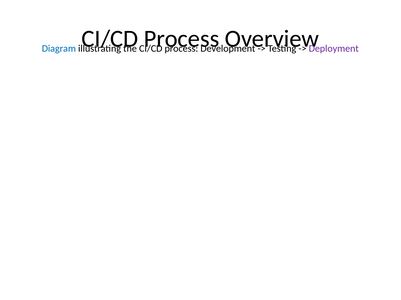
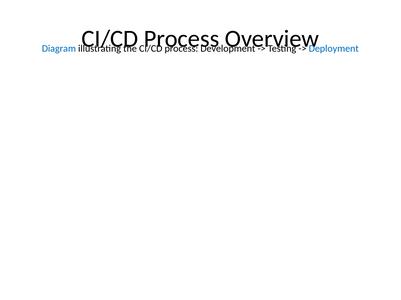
Deployment colour: purple -> blue
